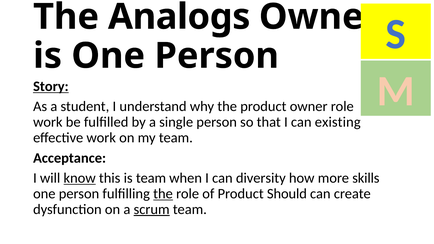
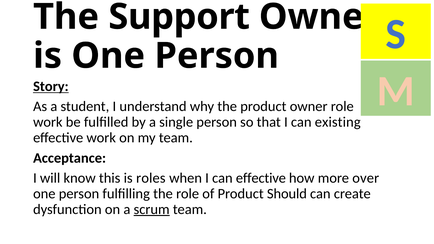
Analogs: Analogs -> Support
know underline: present -> none
is team: team -> roles
can diversity: diversity -> effective
skills: skills -> over
the at (163, 194) underline: present -> none
